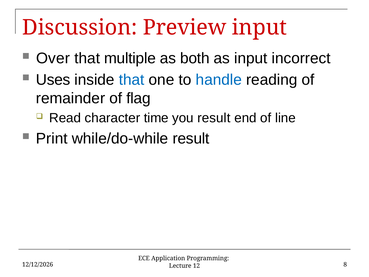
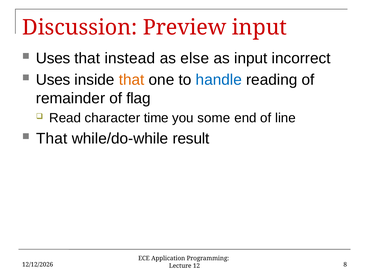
Over at (53, 58): Over -> Uses
multiple: multiple -> instead
both: both -> else
that at (132, 80) colour: blue -> orange
you result: result -> some
Print at (52, 138): Print -> That
